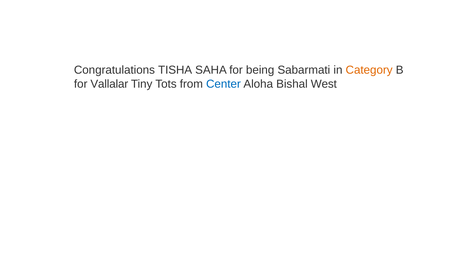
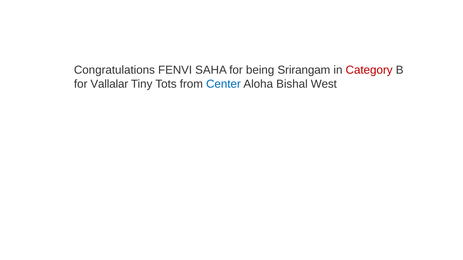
TISHA: TISHA -> FENVI
Sabarmati: Sabarmati -> Srirangam
Category colour: orange -> red
